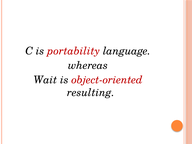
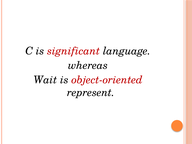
portability: portability -> significant
resulting: resulting -> represent
